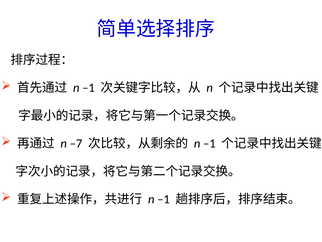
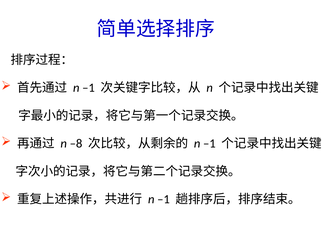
–7: –7 -> –8
